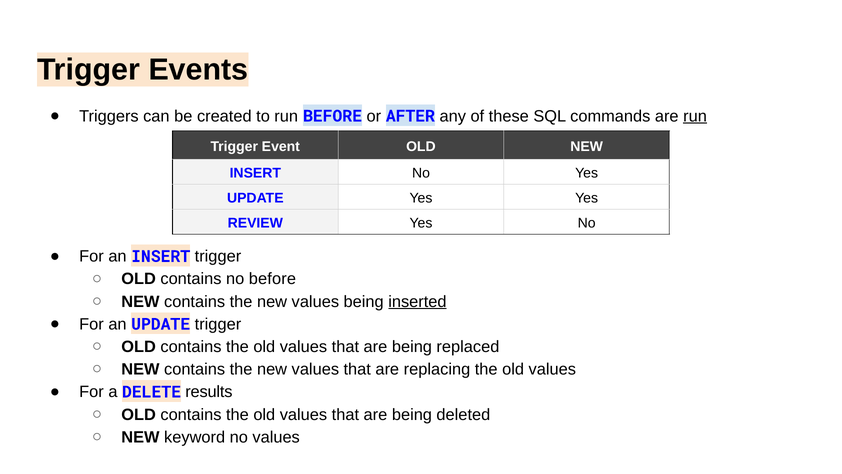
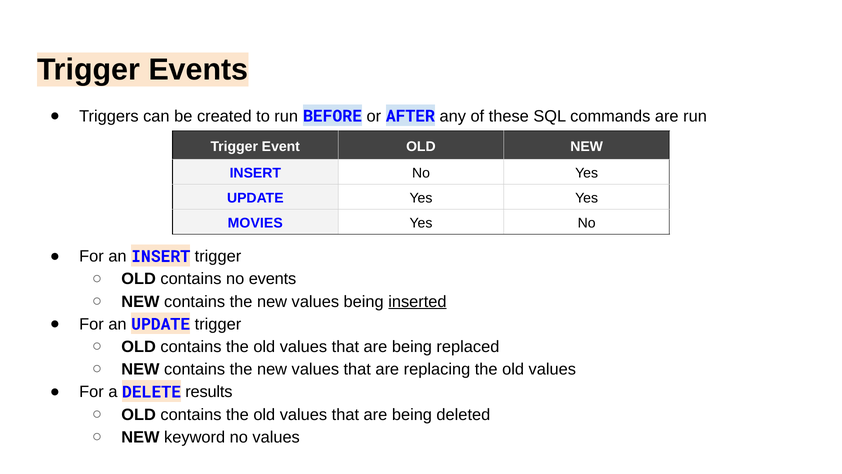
run at (695, 116) underline: present -> none
REVIEW: REVIEW -> MOVIES
no before: before -> events
